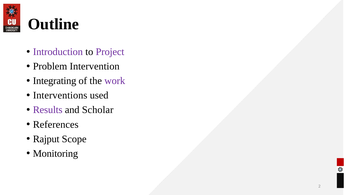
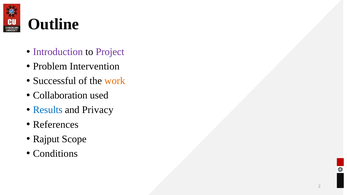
Integrating: Integrating -> Successful
work colour: purple -> orange
Interventions: Interventions -> Collaboration
Results colour: purple -> blue
Scholar: Scholar -> Privacy
Monitoring: Monitoring -> Conditions
